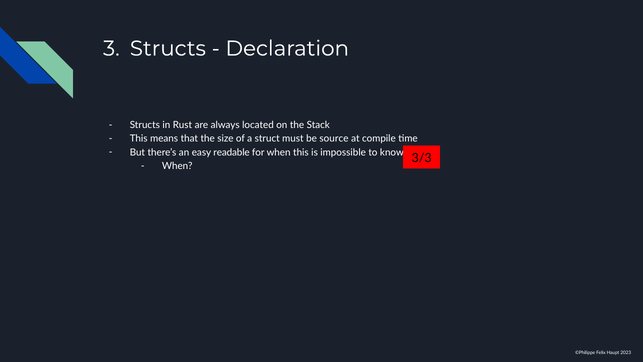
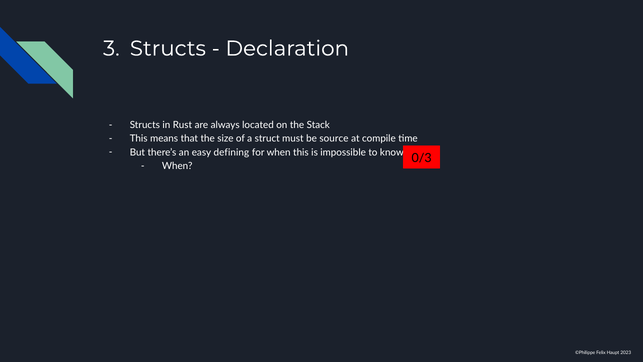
readable: readable -> defining
3/3: 3/3 -> 0/3
